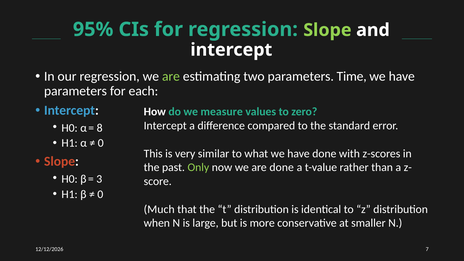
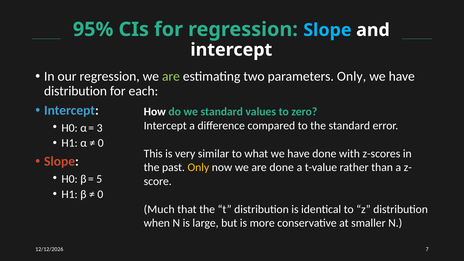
Slope at (327, 30) colour: light green -> light blue
parameters Time: Time -> Only
parameters at (76, 91): parameters -> distribution
we measure: measure -> standard
8: 8 -> 3
Only at (198, 167) colour: light green -> yellow
3: 3 -> 5
